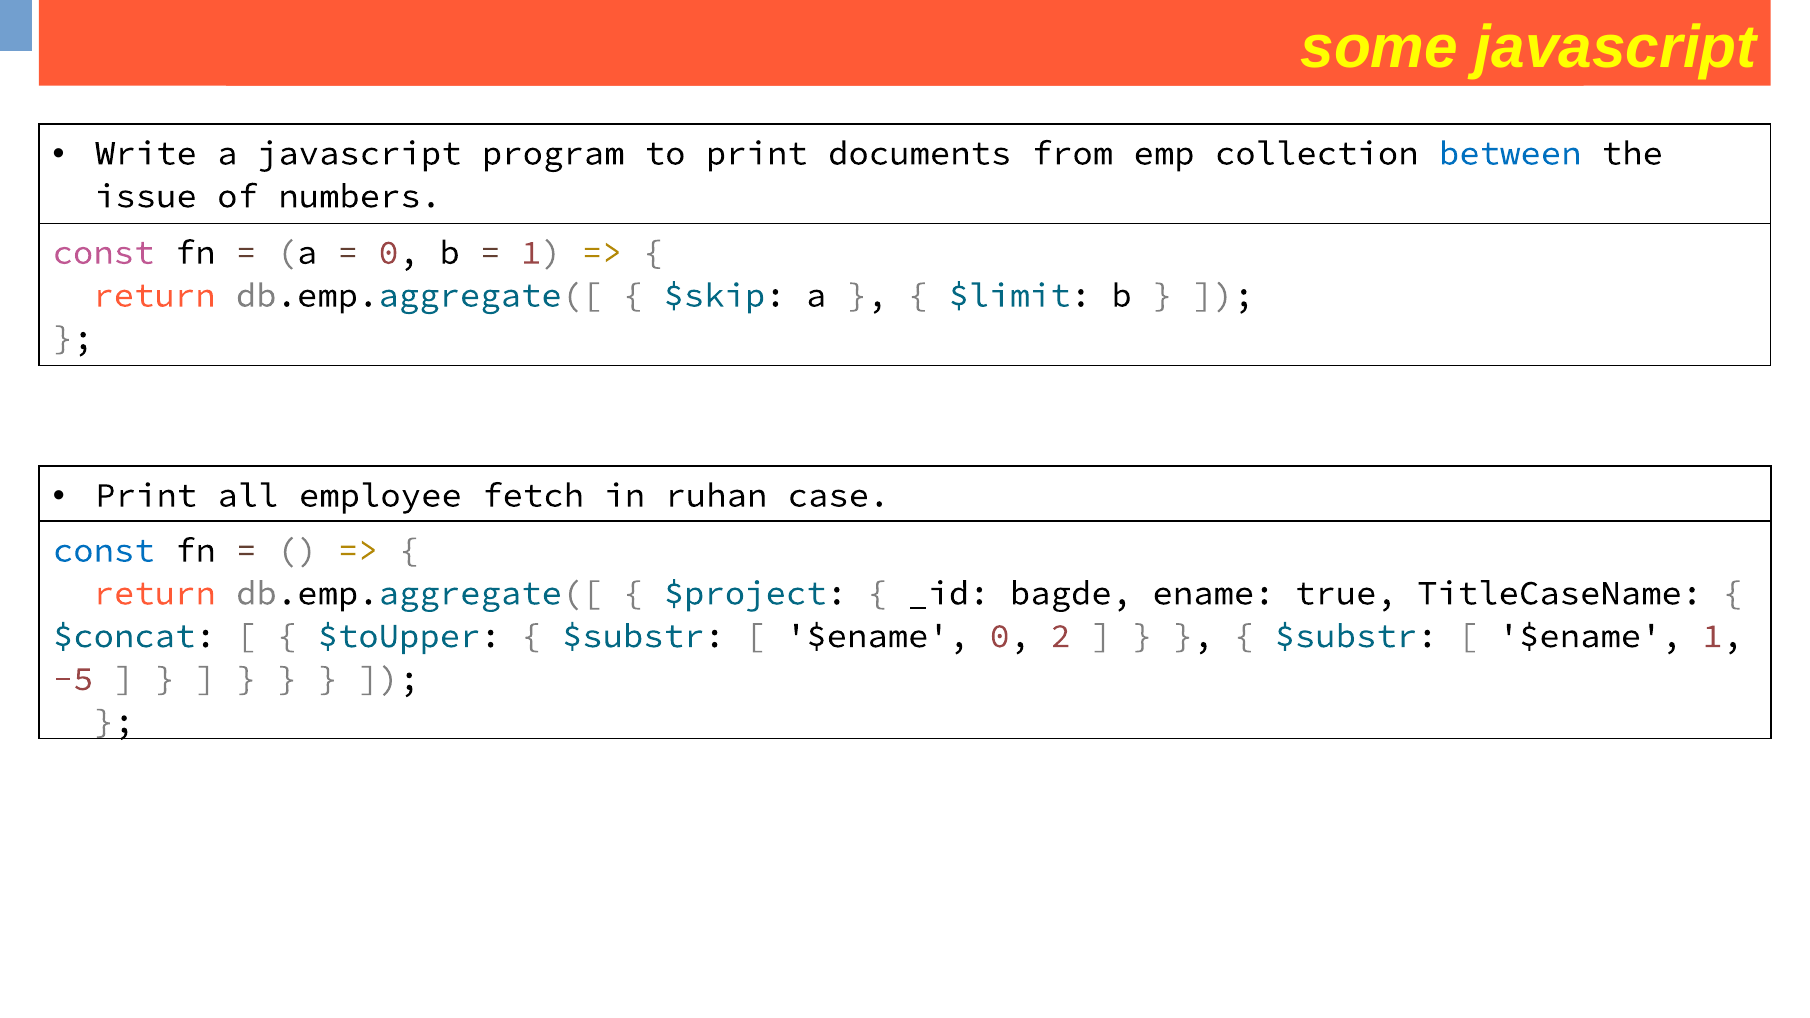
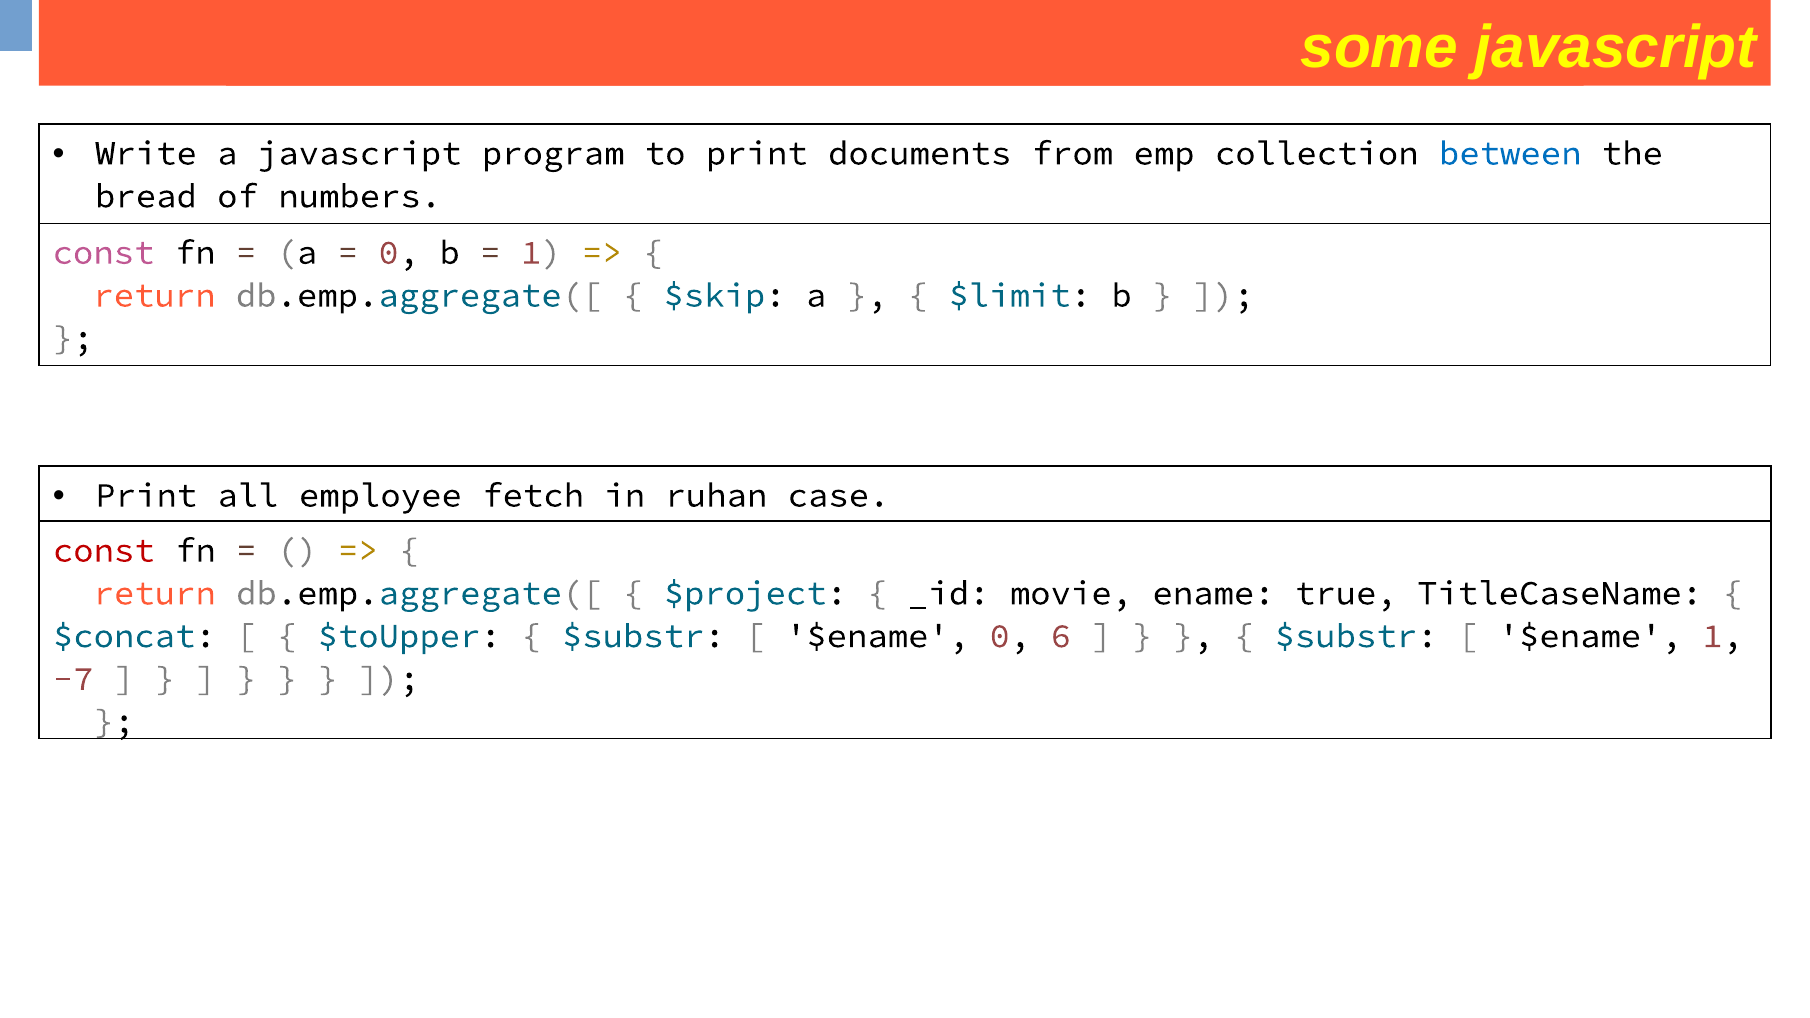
issue: issue -> bread
const at (104, 550) colour: blue -> red
bagde: bagde -> movie
2: 2 -> 6
-5: -5 -> -7
